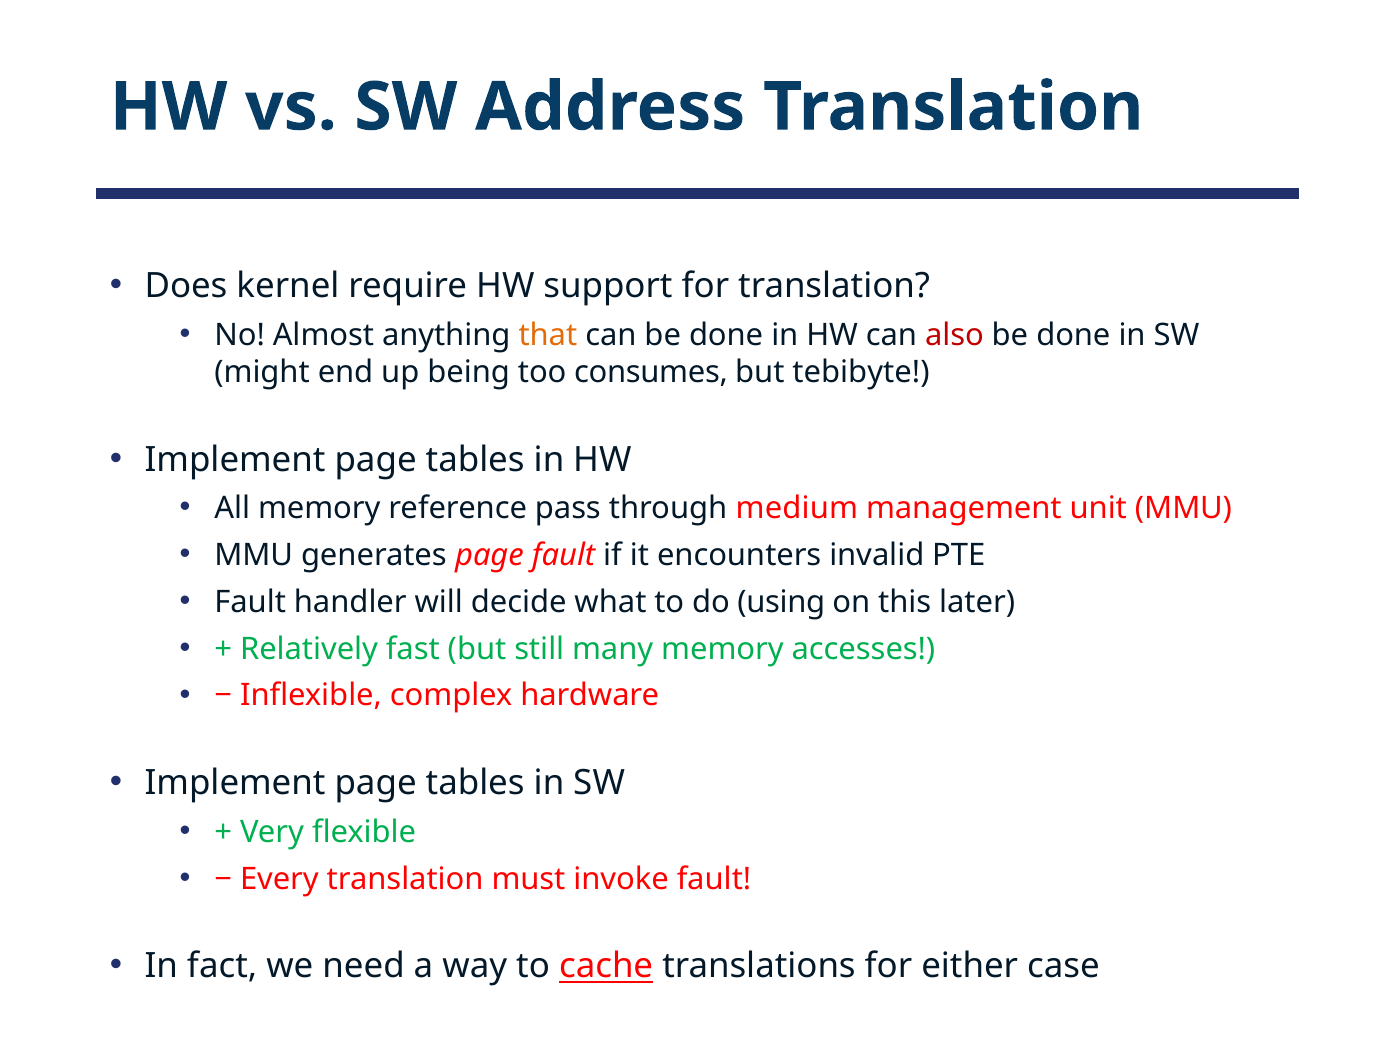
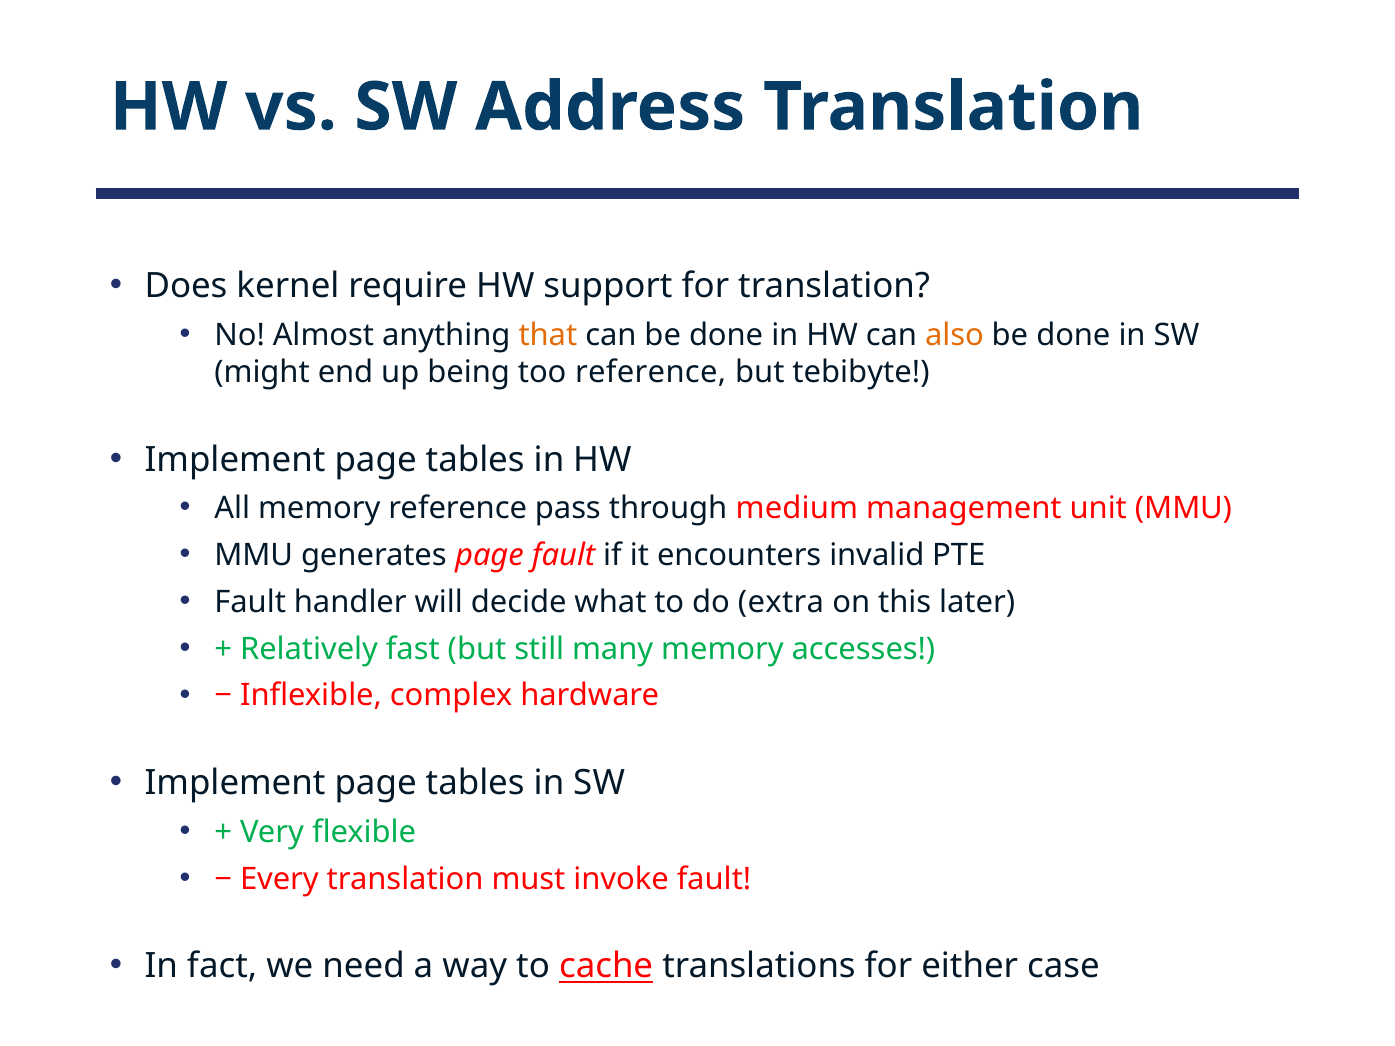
also colour: red -> orange
too consumes: consumes -> reference
using: using -> extra
